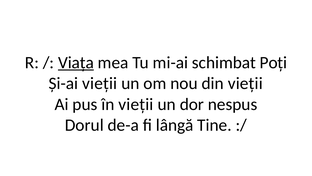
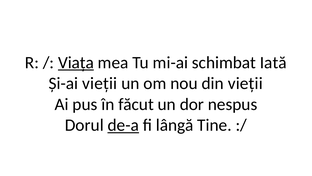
Poți: Poți -> Iată
în vieții: vieții -> făcut
de-a underline: none -> present
